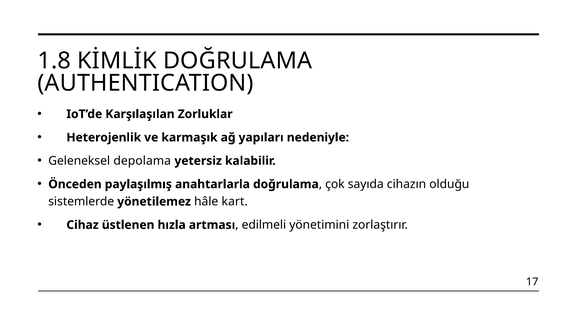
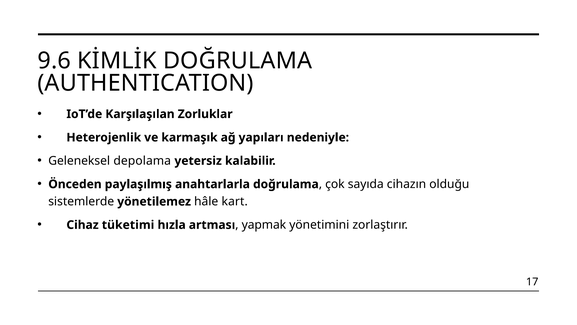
1.8: 1.8 -> 9.6
üstlenen: üstlenen -> tüketimi
edilmeli: edilmeli -> yapmak
